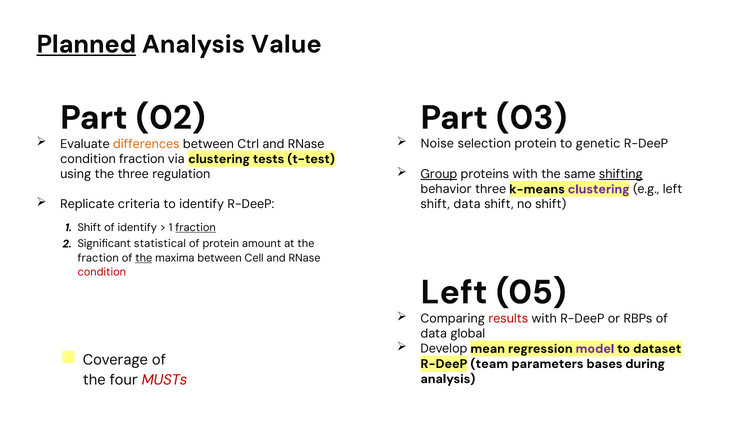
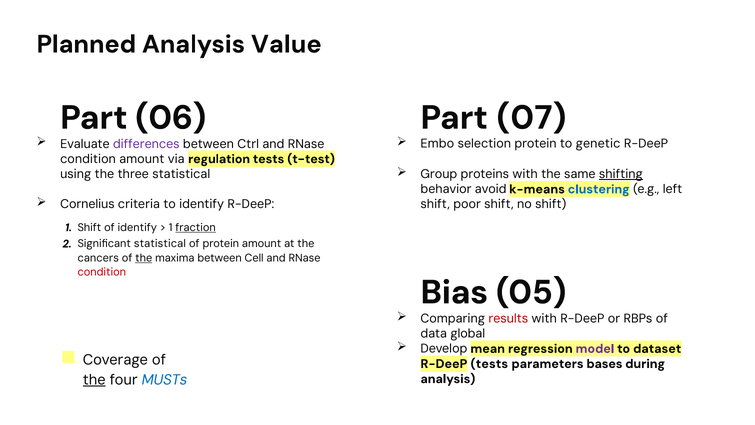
Planned underline: present -> none
03: 03 -> 07
02: 02 -> 06
Noise: Noise -> Embo
differences colour: orange -> purple
condition fraction: fraction -> amount
via clustering: clustering -> regulation
Group underline: present -> none
three regulation: regulation -> statistical
behavior three: three -> avoid
clustering at (599, 189) colour: purple -> blue
Replicate: Replicate -> Cornelius
shift data: data -> poor
fraction at (98, 258): fraction -> cancers
Left at (454, 292): Left -> Bias
R-DeeP team: team -> tests
the at (94, 379) underline: none -> present
MUSTs colour: red -> blue
